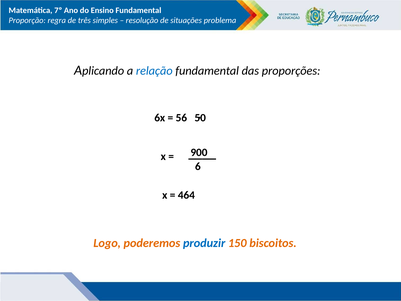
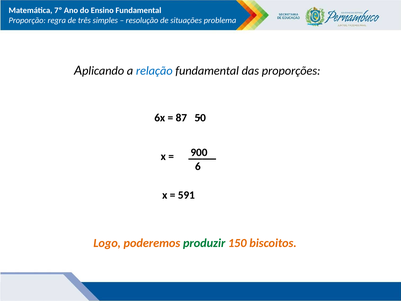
56: 56 -> 87
464: 464 -> 591
produzir colour: blue -> green
